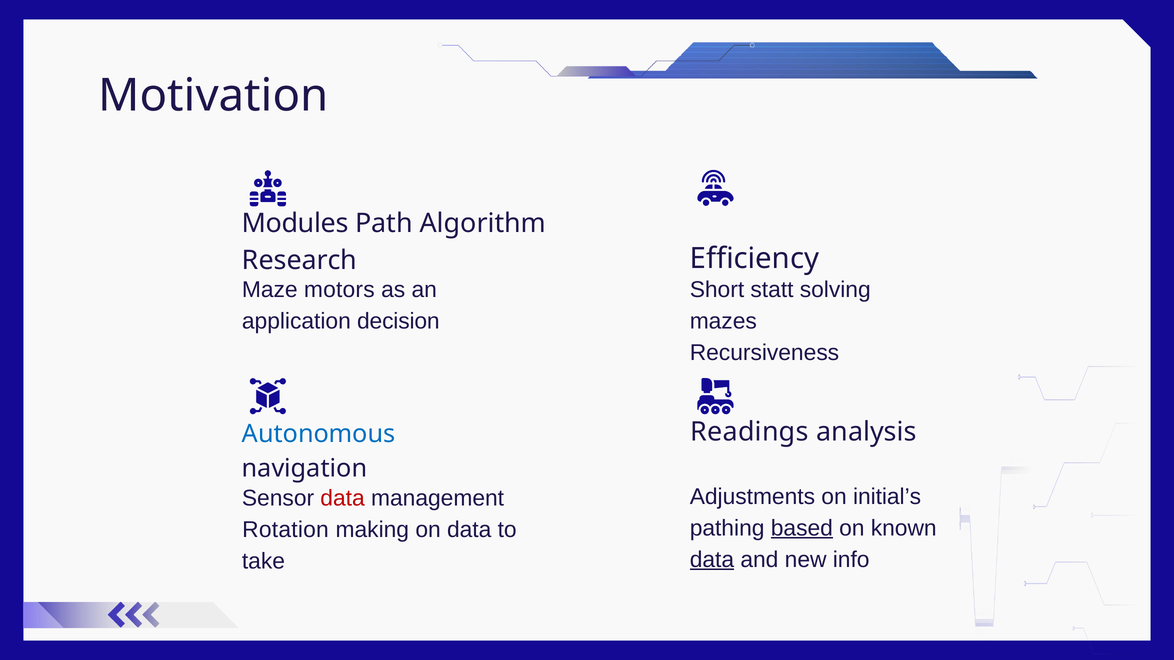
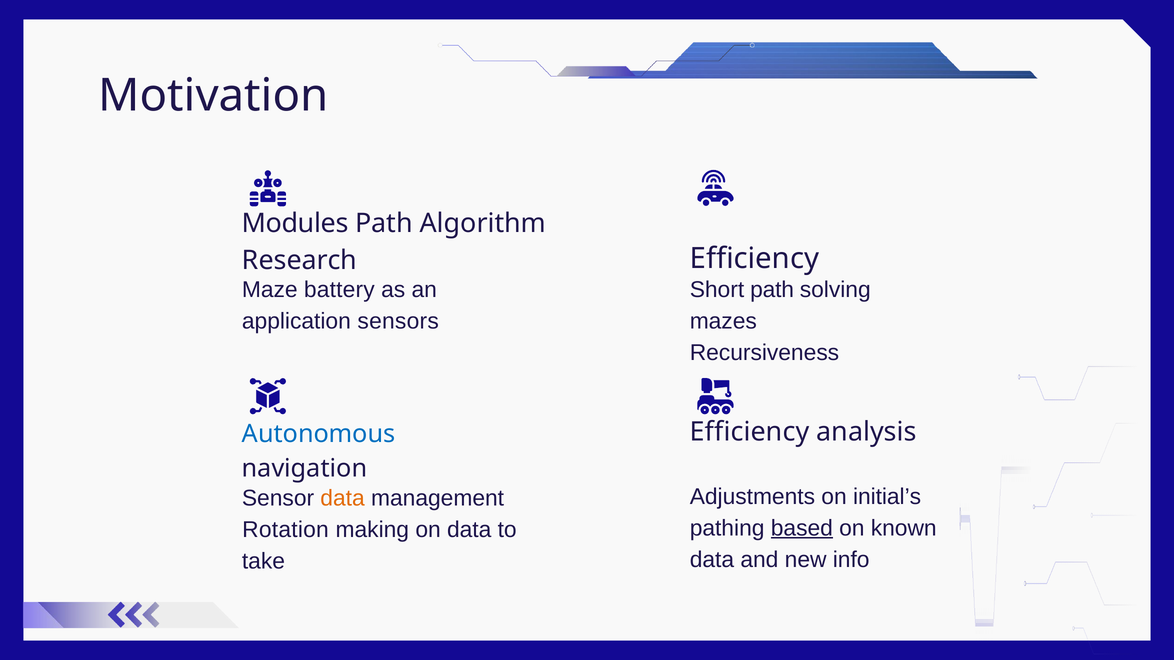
motors: motors -> battery
Short statt: statt -> path
decision: decision -> sensors
Readings at (749, 432): Readings -> Efficiency
data at (343, 498) colour: red -> orange
data at (712, 560) underline: present -> none
